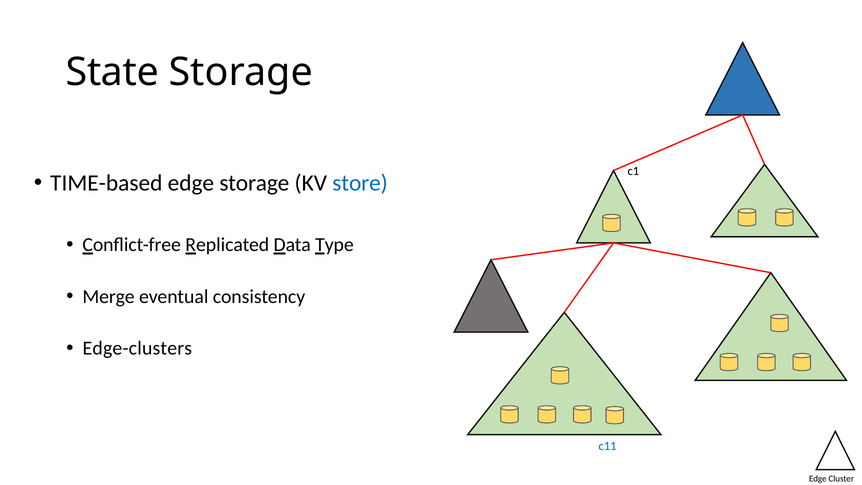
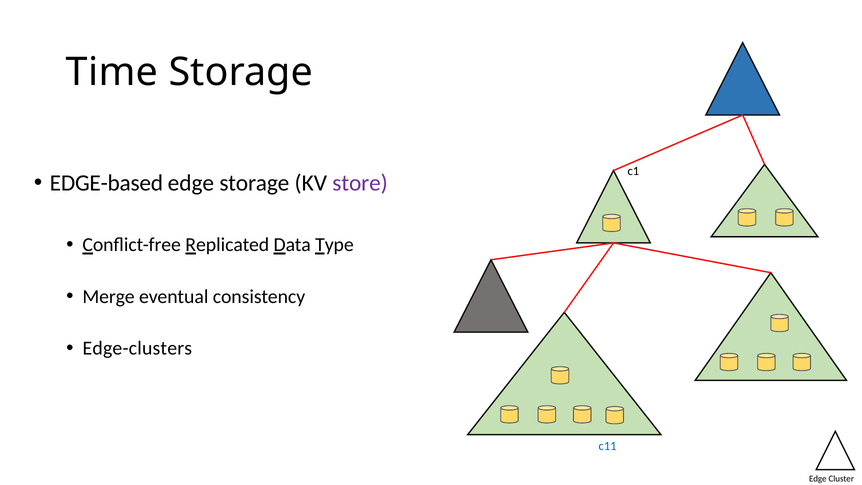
State: State -> Time
TIME-based: TIME-based -> EDGE-based
store colour: blue -> purple
